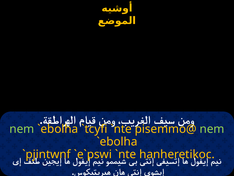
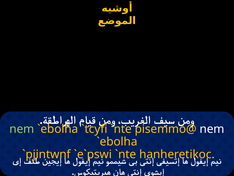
nem at (212, 129) colour: light green -> white
